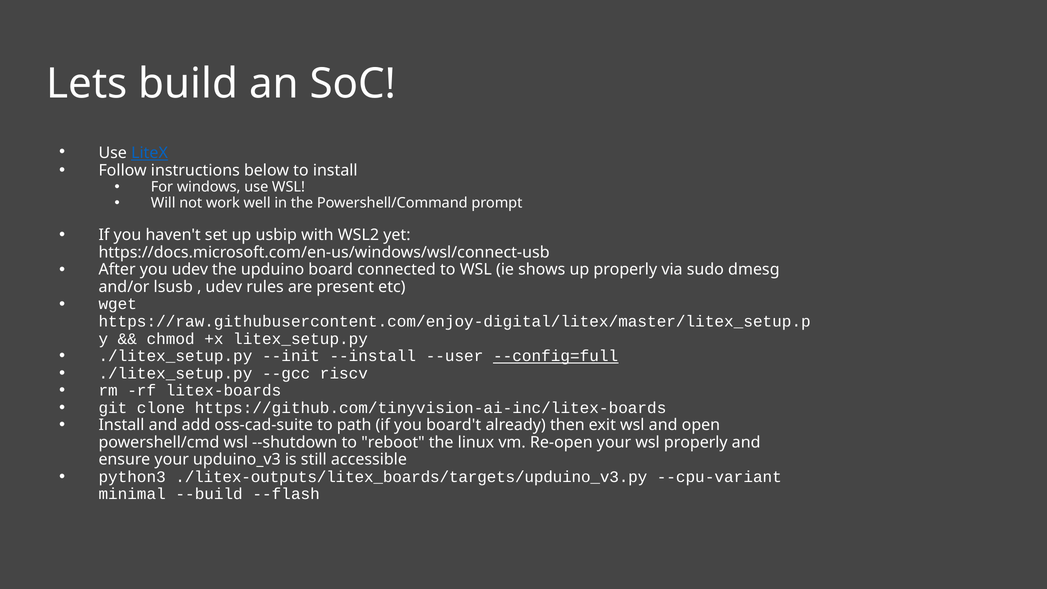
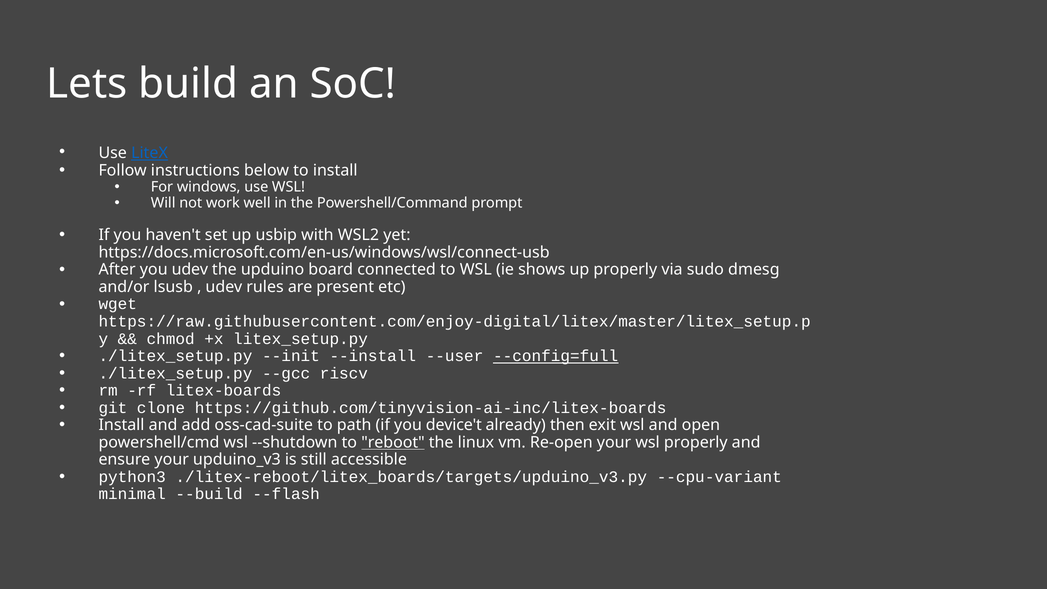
board't: board't -> device't
reboot underline: none -> present
./litex-outputs/litex_boards/targets/upduino_v3.py: ./litex-outputs/litex_boards/targets/upduino_v3.py -> ./litex-reboot/litex_boards/targets/upduino_v3.py
